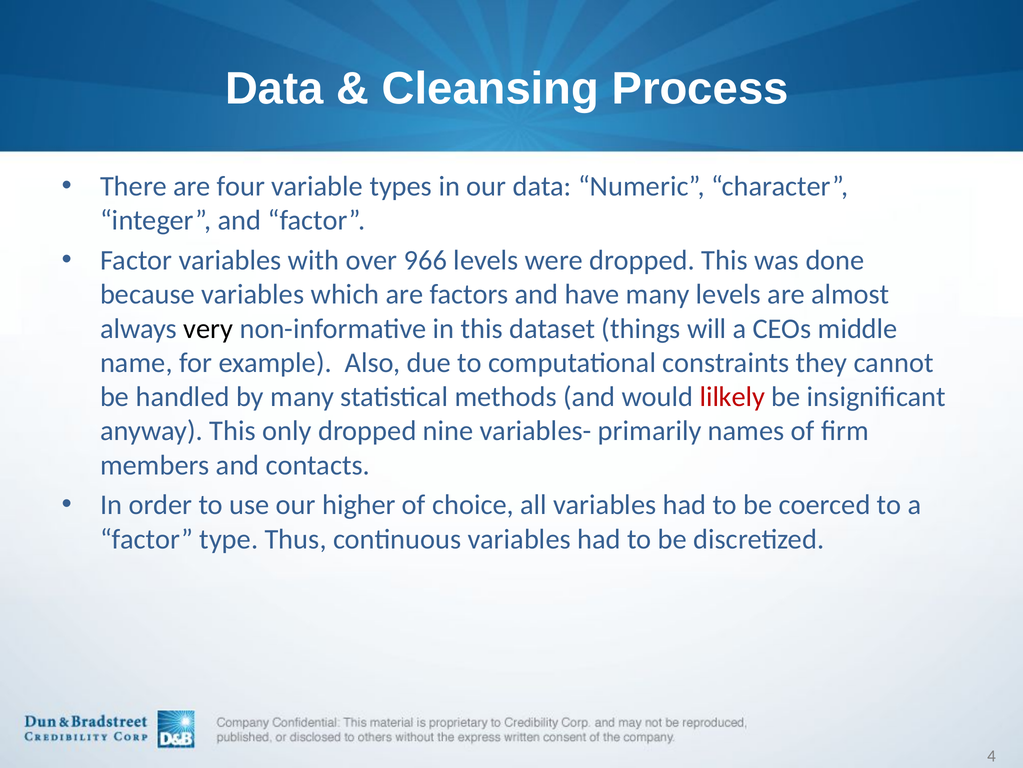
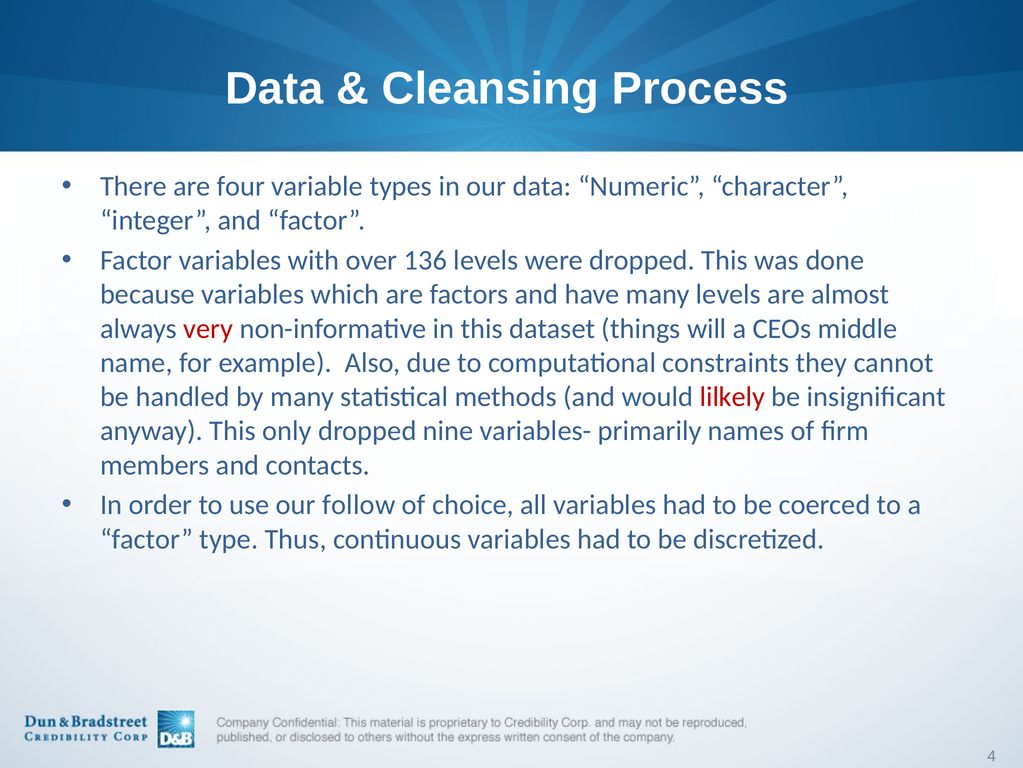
966: 966 -> 136
very colour: black -> red
higher: higher -> follow
